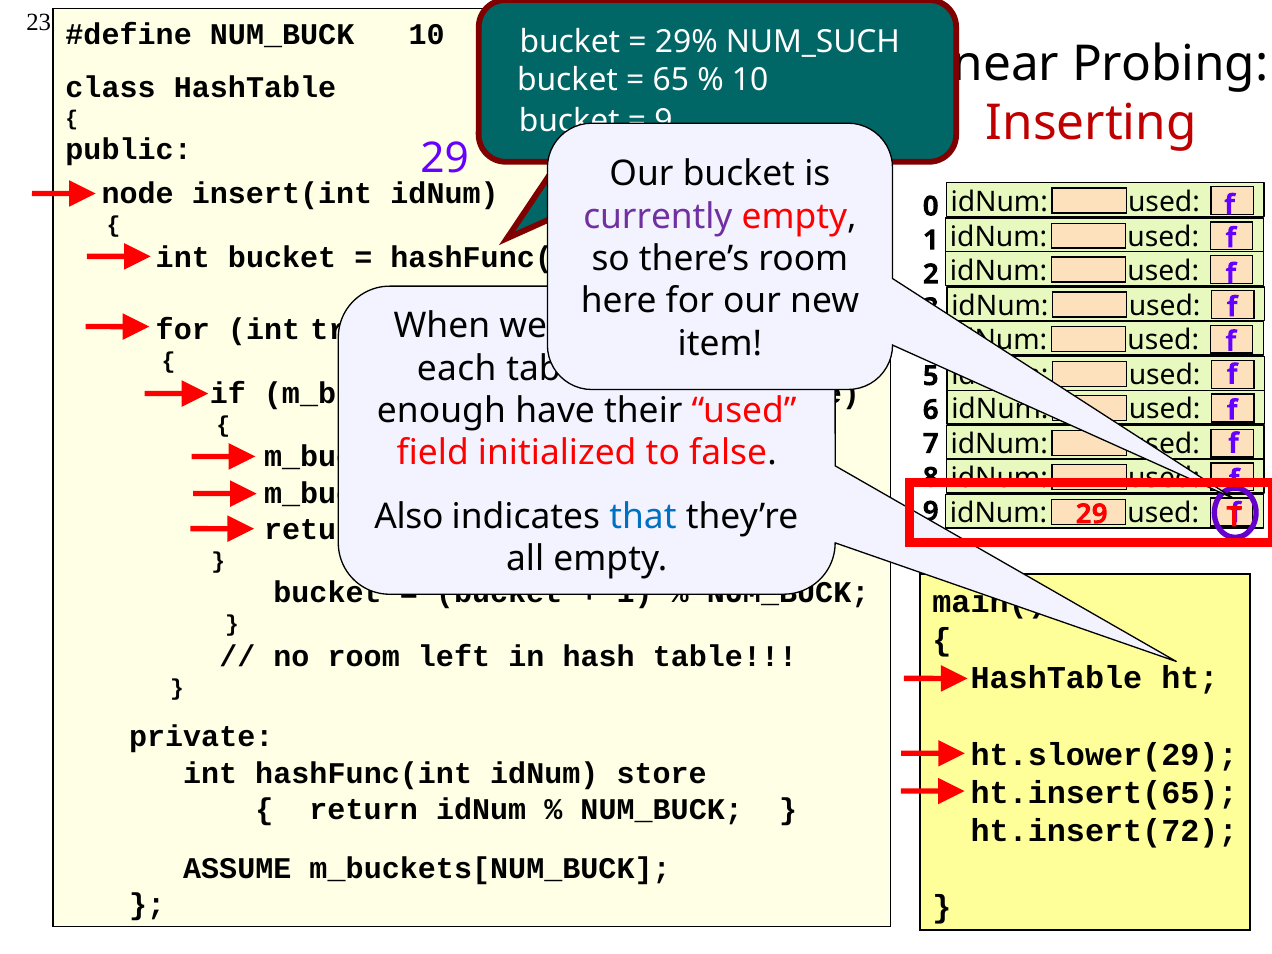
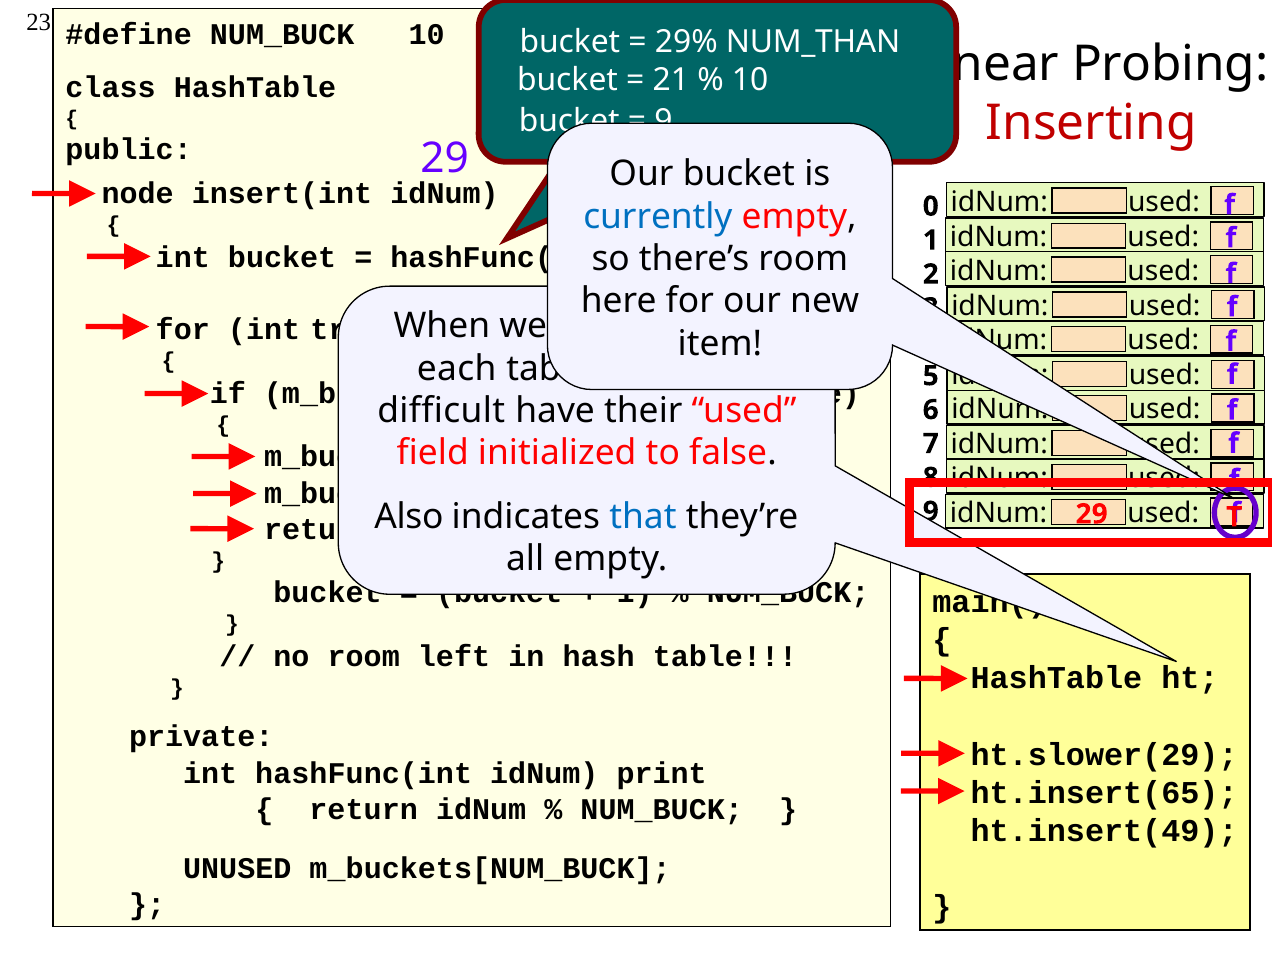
NUM_SUCH: NUM_SUCH -> NUM_THAN
65: 65 -> 21
currently colour: purple -> blue
enough: enough -> difficult
store: store -> print
ht.insert(72: ht.insert(72 -> ht.insert(49
ASSUME: ASSUME -> UNUSED
